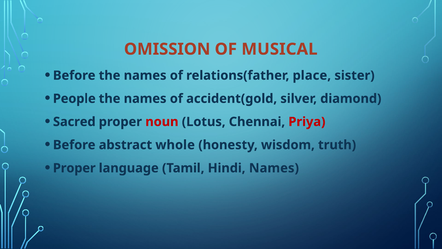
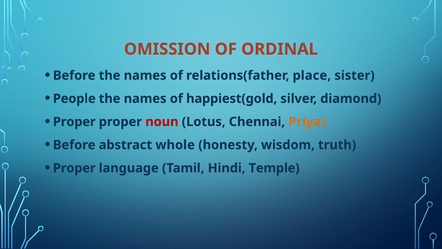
MUSICAL: MUSICAL -> ORDINAL
accident(gold: accident(gold -> happiest(gold
Sacred at (74, 122): Sacred -> Proper
Priya colour: red -> orange
Hindi Names: Names -> Temple
